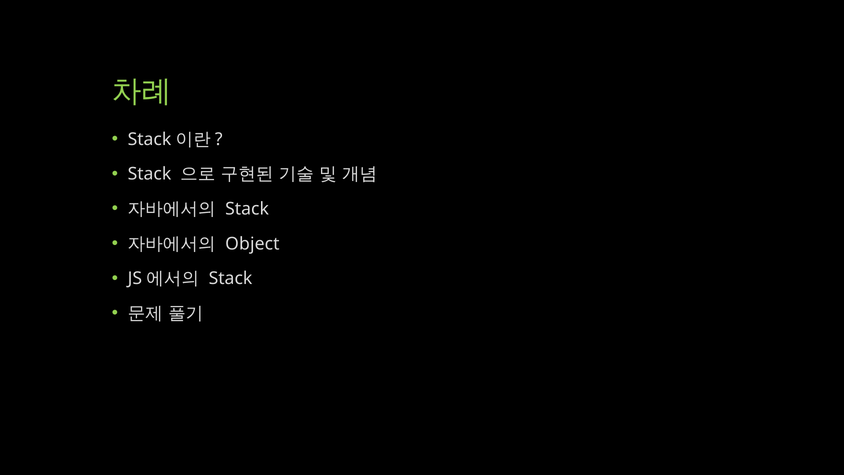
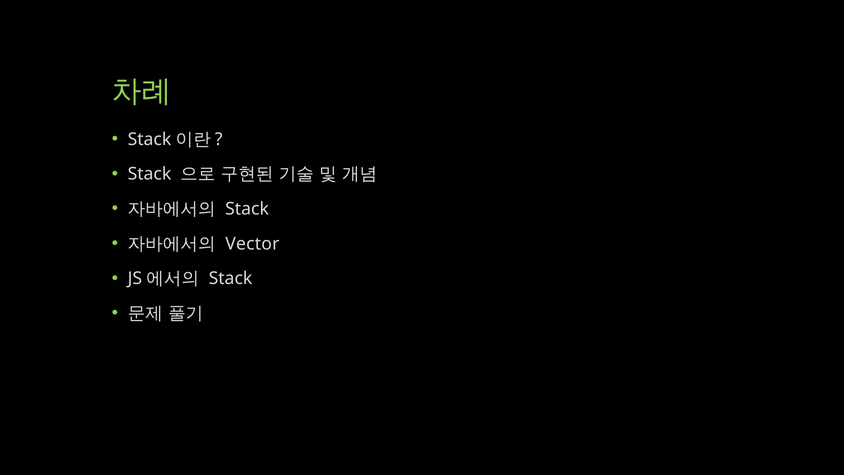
Object: Object -> Vector
